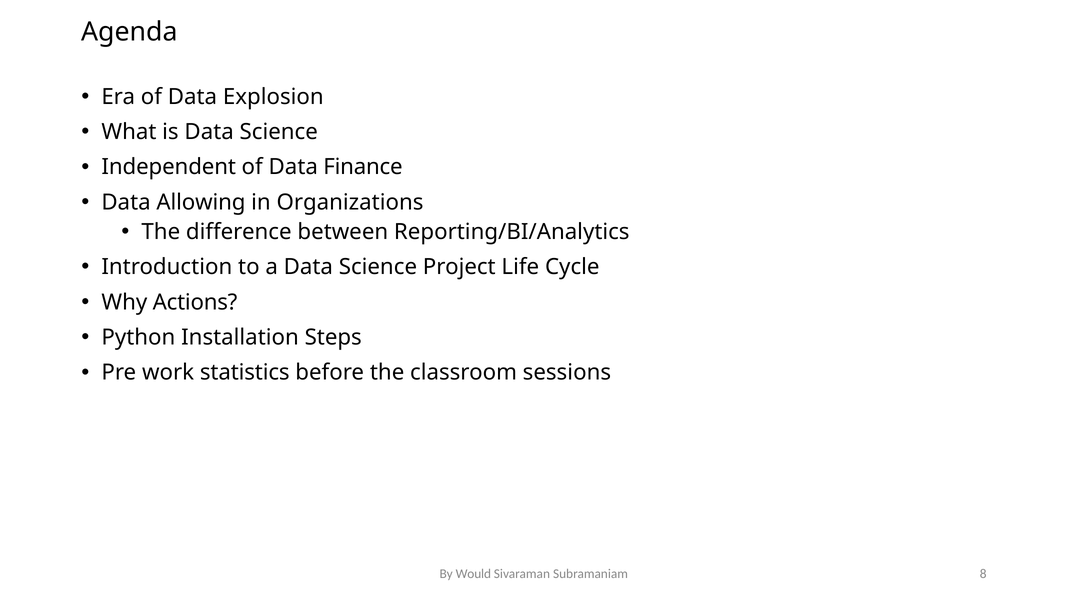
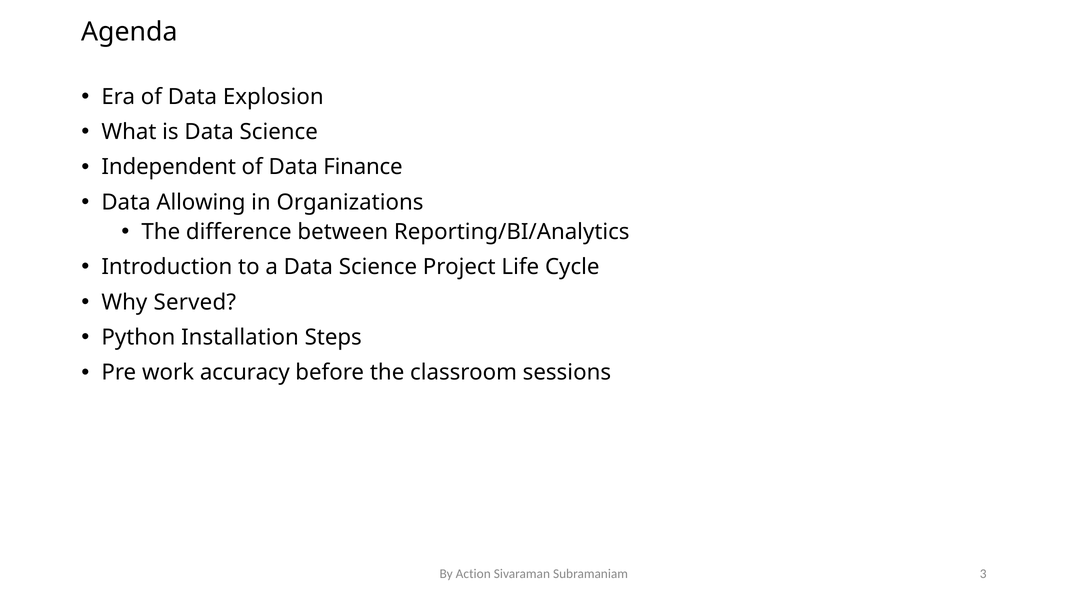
Actions: Actions -> Served
statistics: statistics -> accuracy
Would: Would -> Action
8: 8 -> 3
